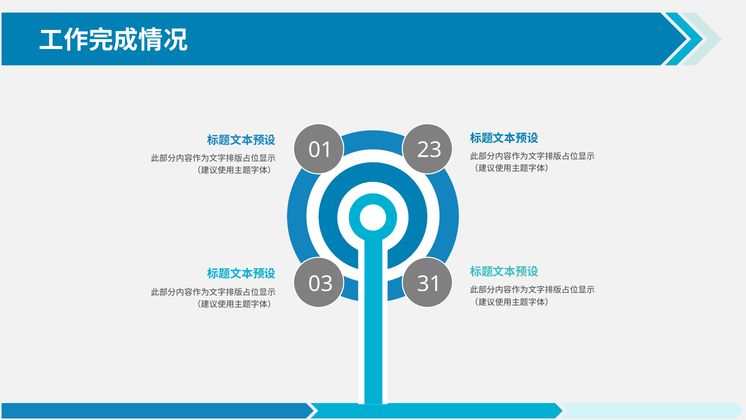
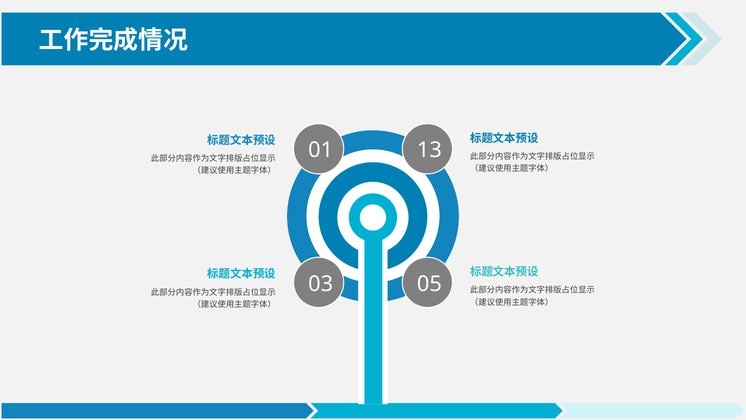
23: 23 -> 13
31: 31 -> 05
